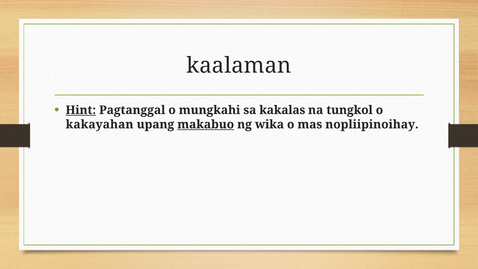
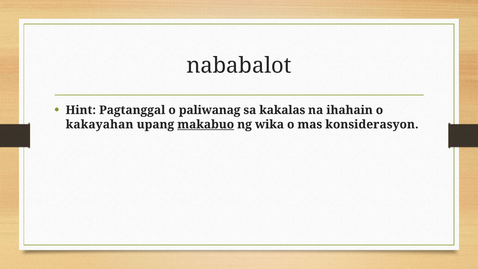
kaalaman: kaalaman -> nababalot
Hint underline: present -> none
mungkahi: mungkahi -> paliwanag
tungkol: tungkol -> ihahain
nopliipinoihay: nopliipinoihay -> konsiderasyon
